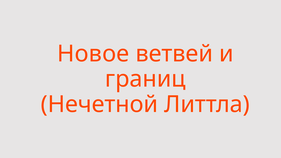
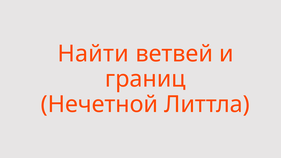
Новое: Новое -> Найти
